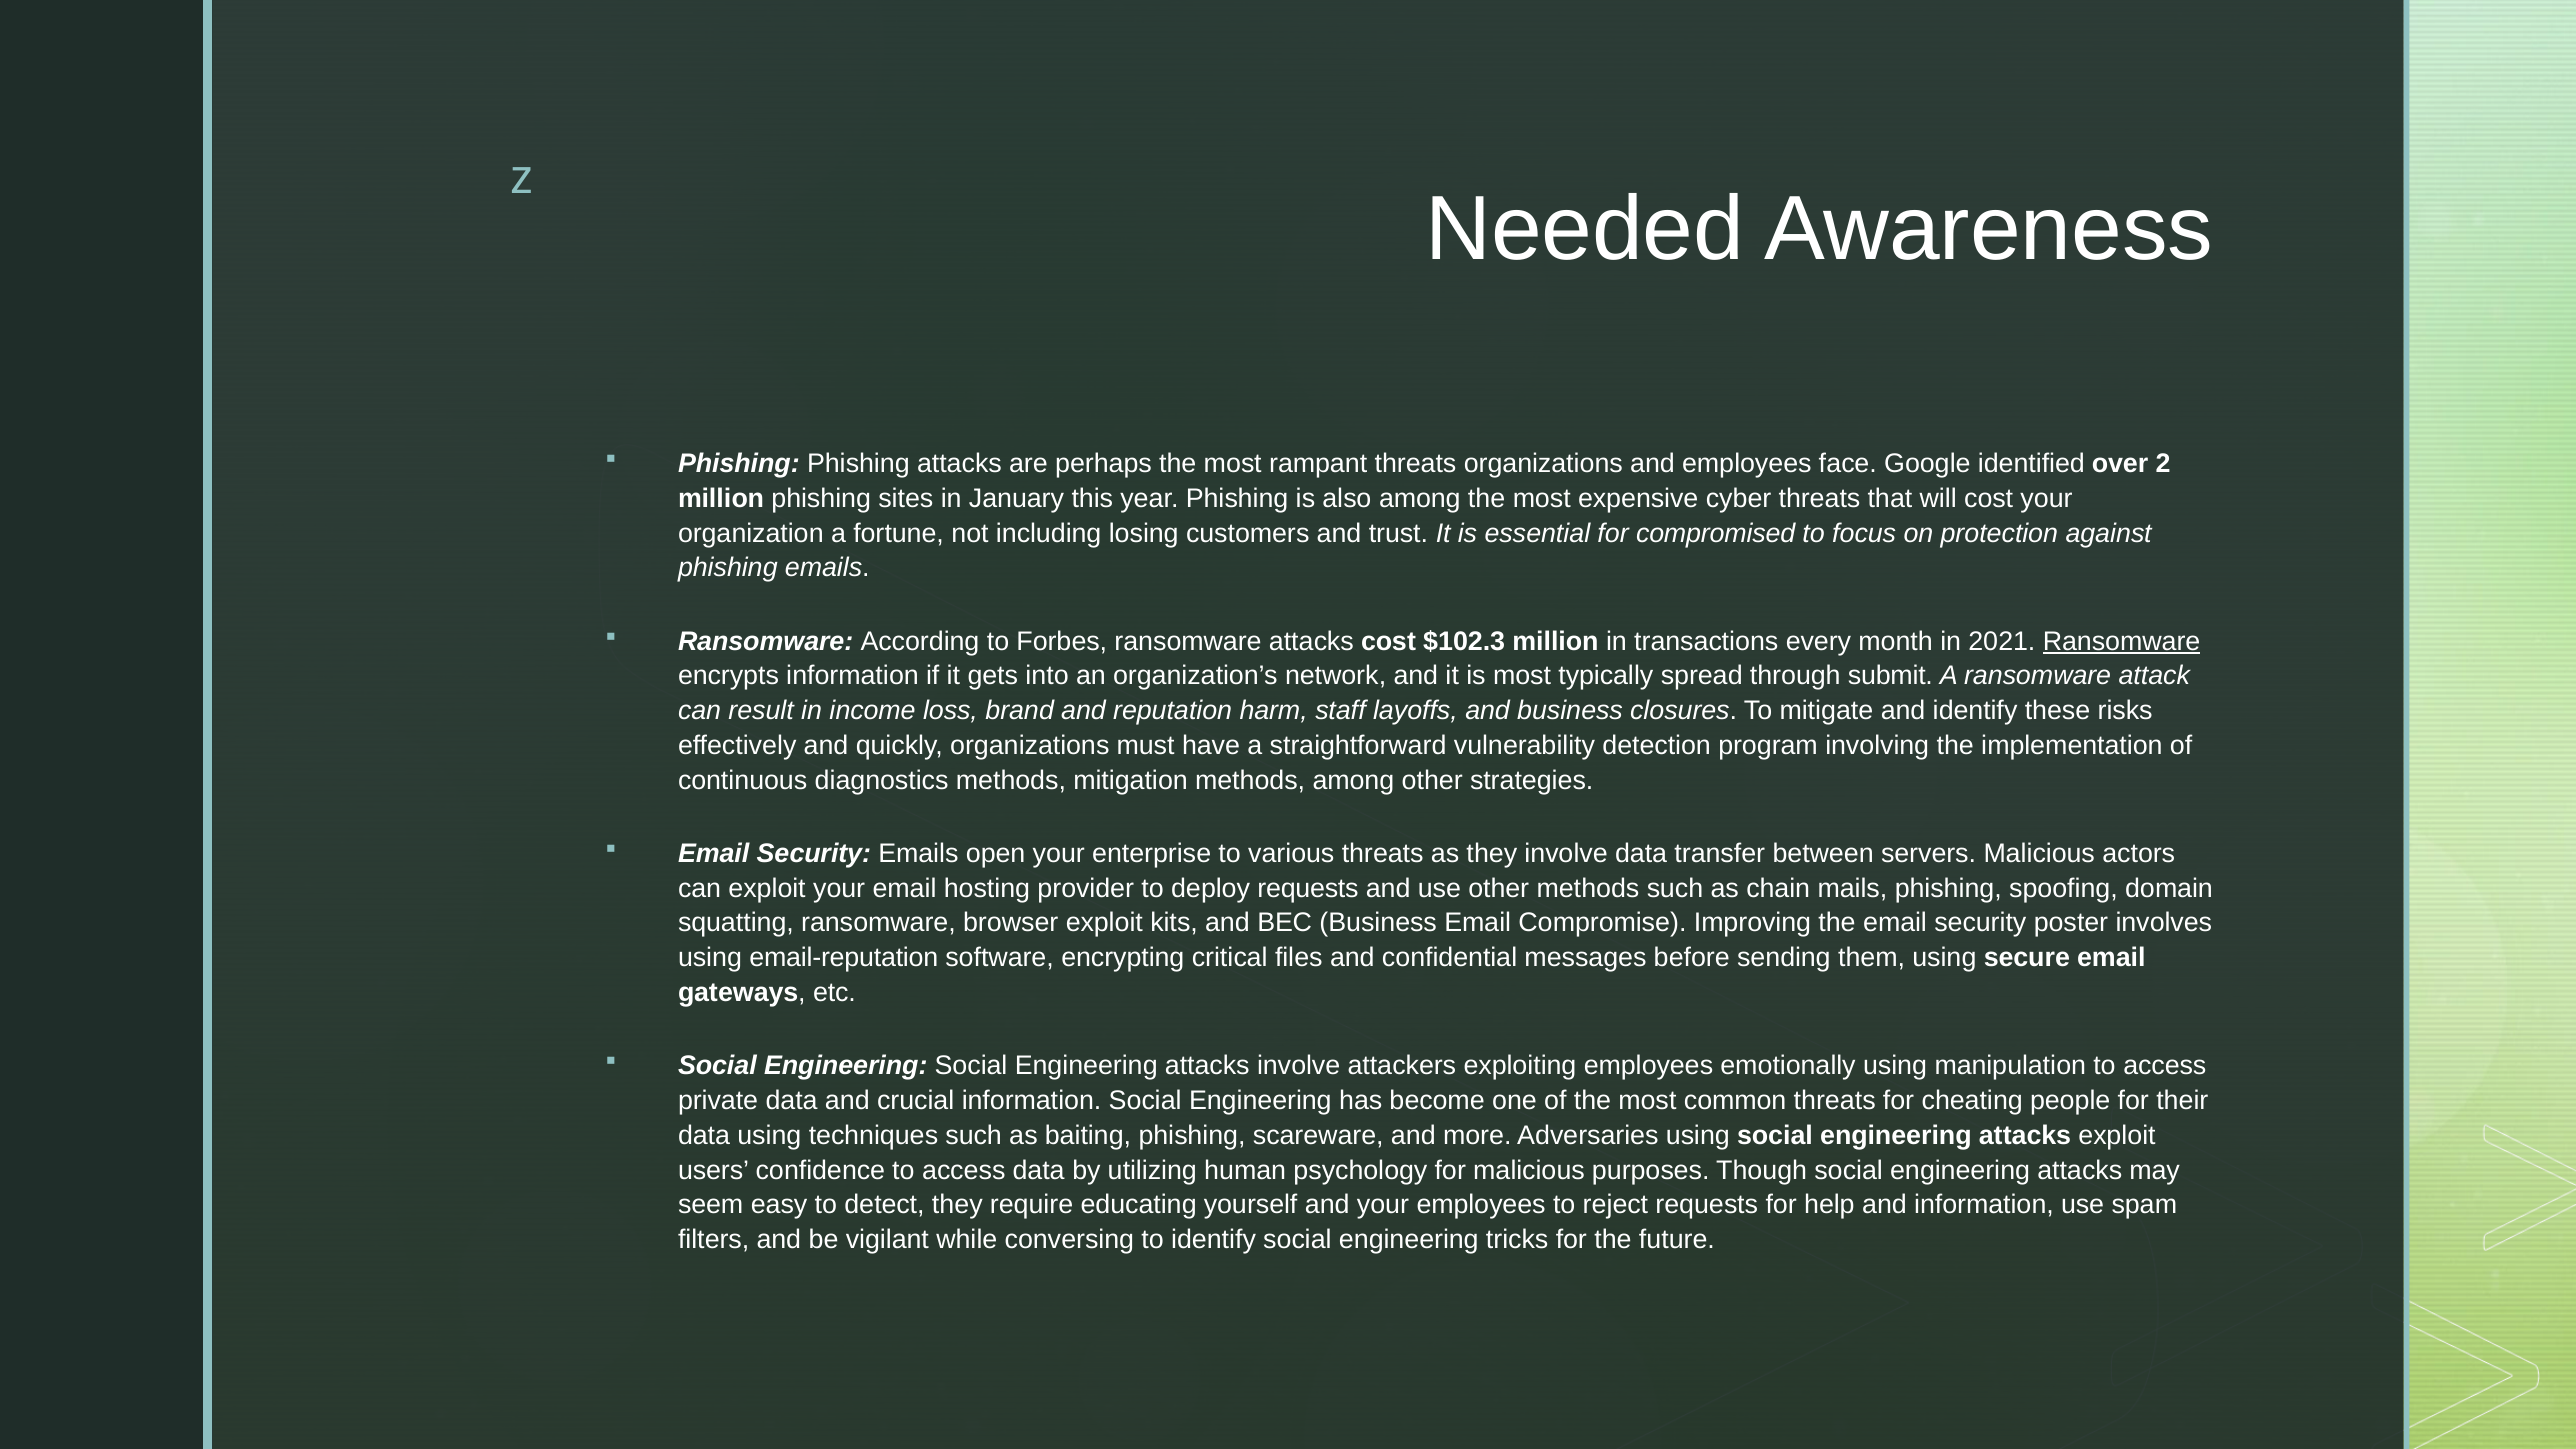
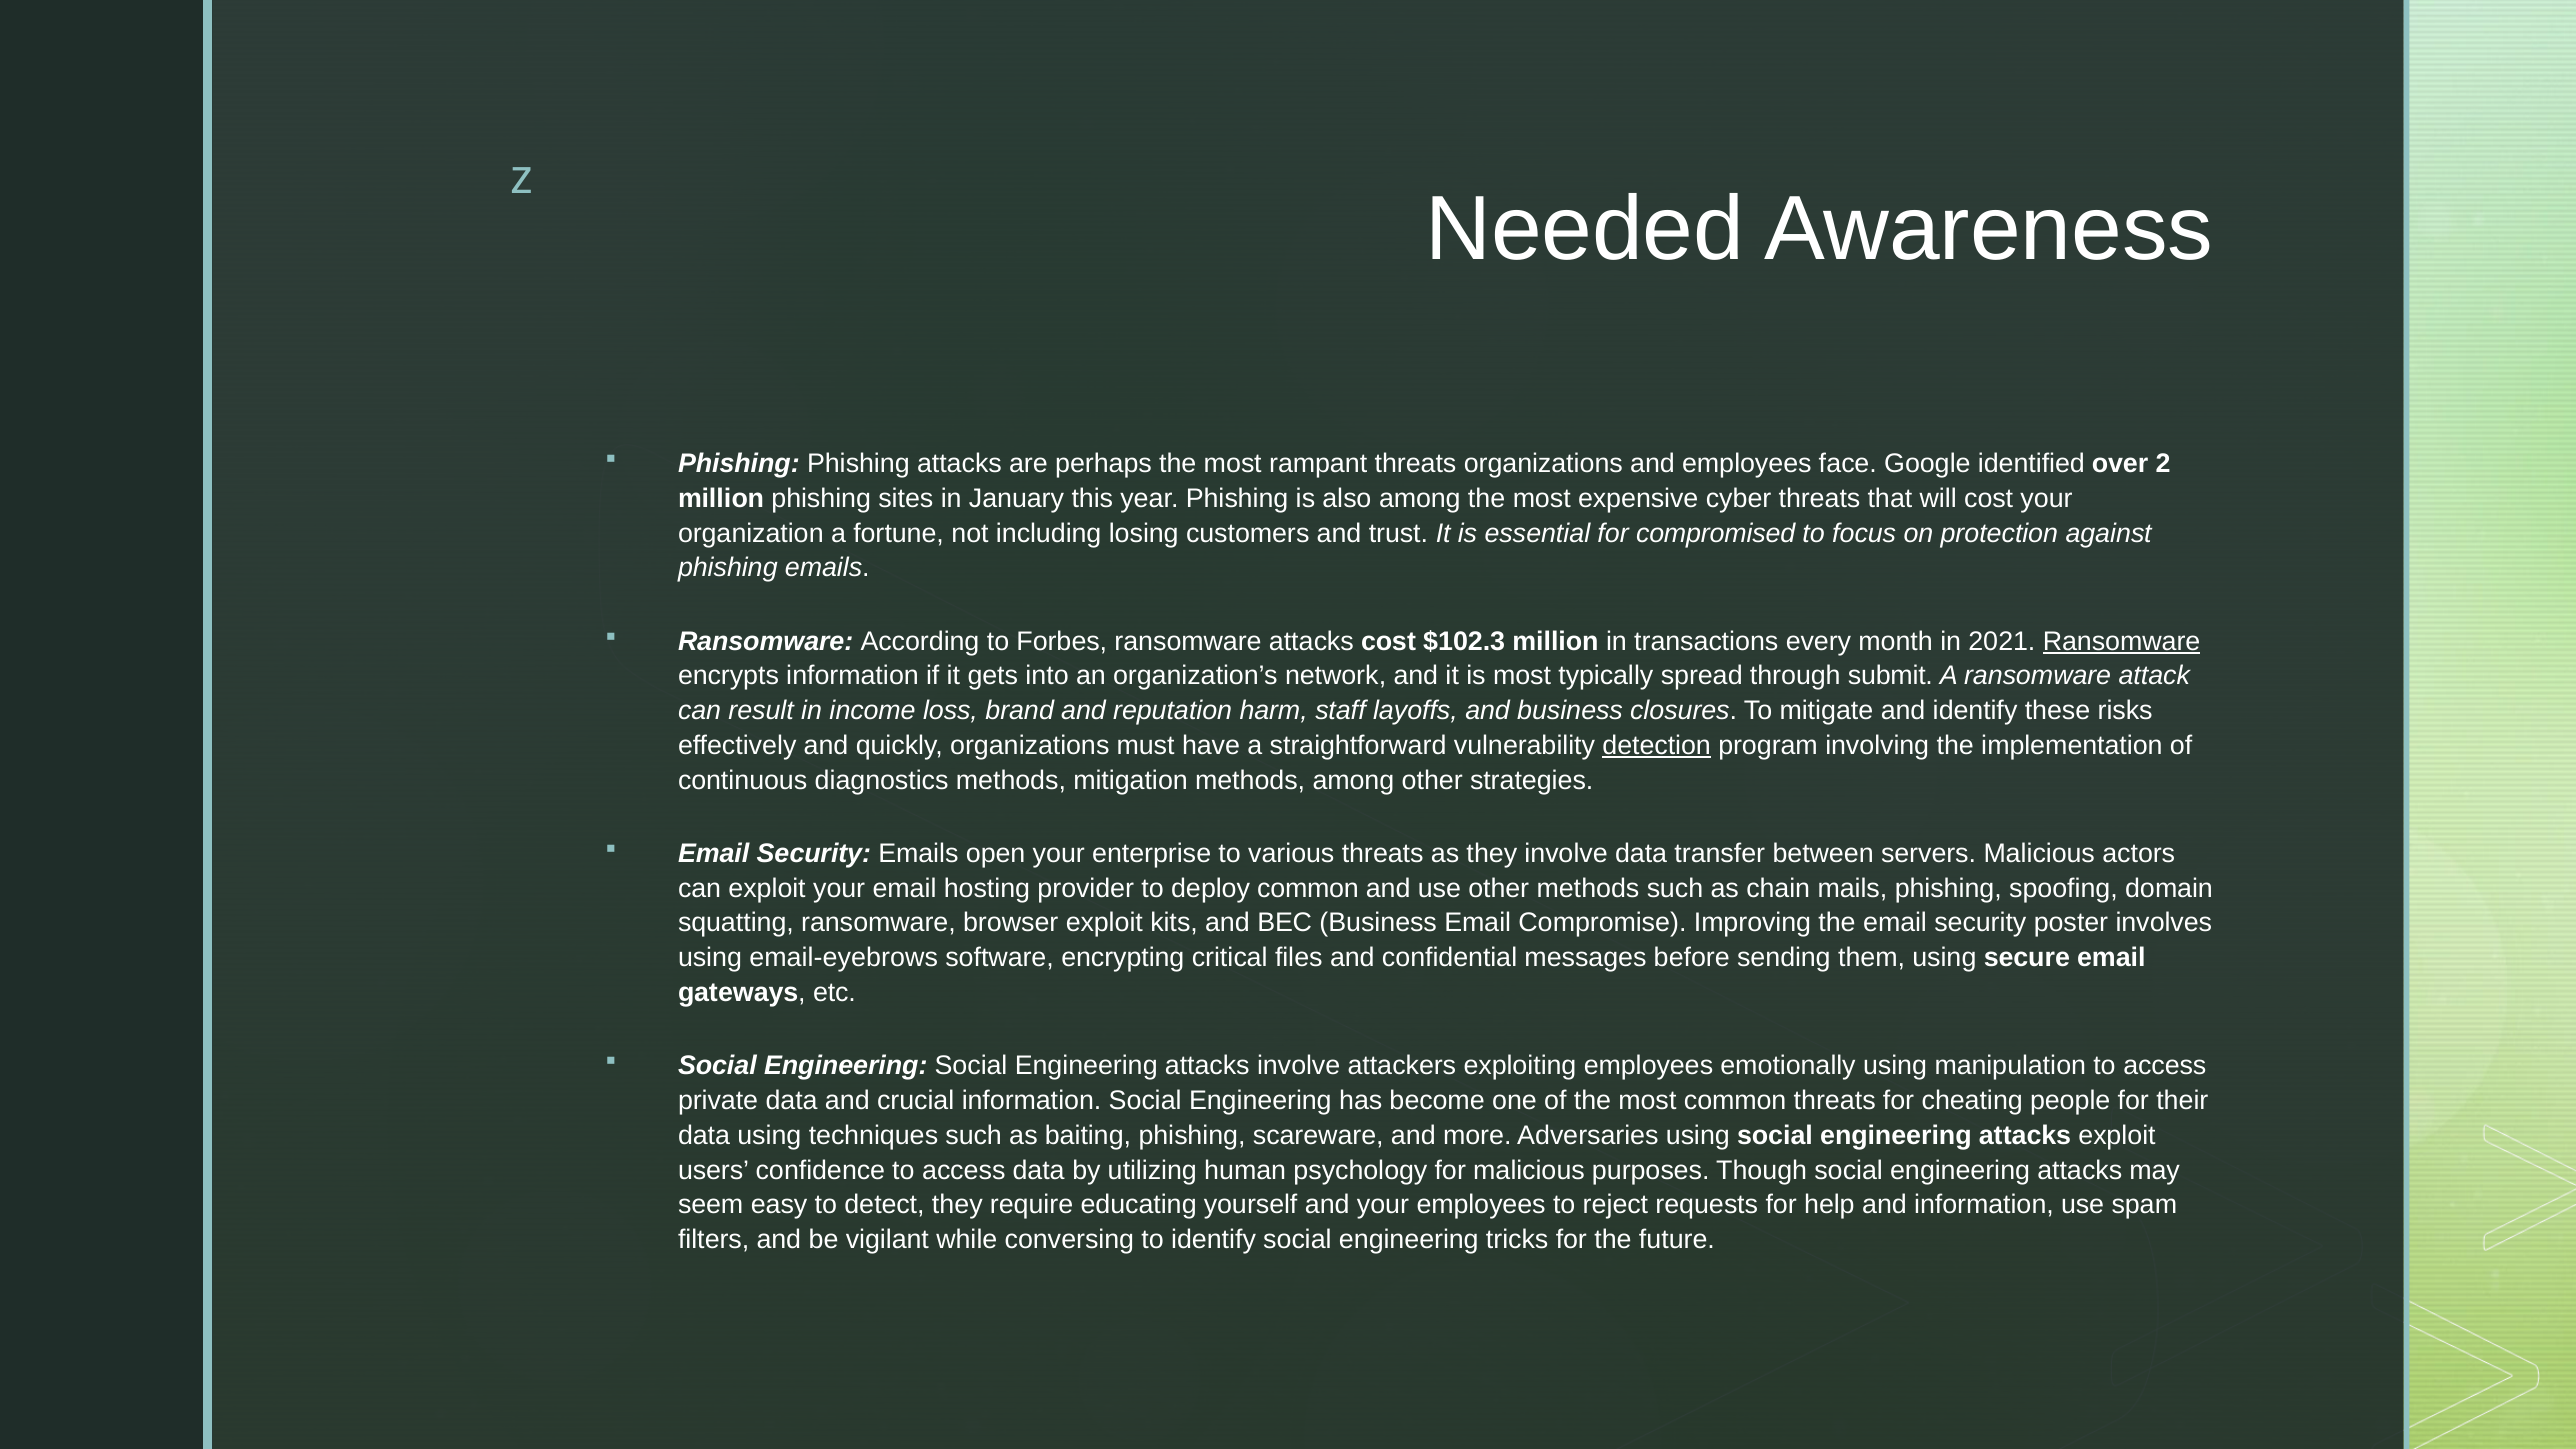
detection underline: none -> present
deploy requests: requests -> common
email-reputation: email-reputation -> email-eyebrows
